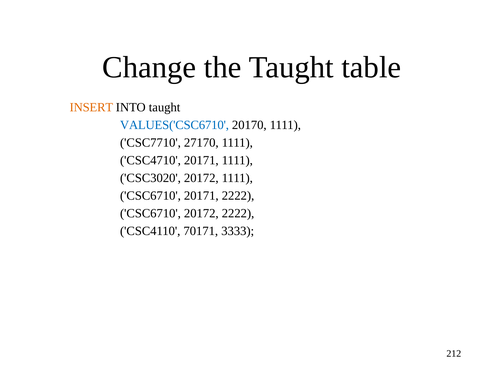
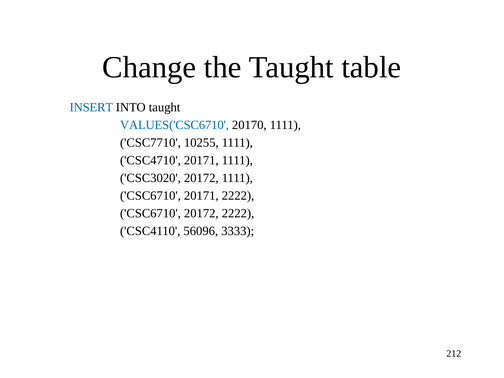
INSERT colour: orange -> blue
27170: 27170 -> 10255
70171: 70171 -> 56096
